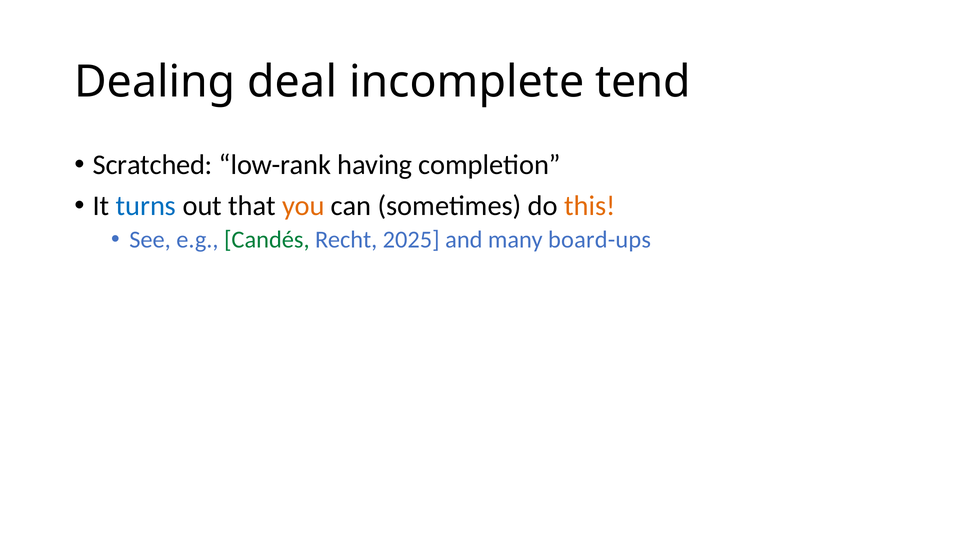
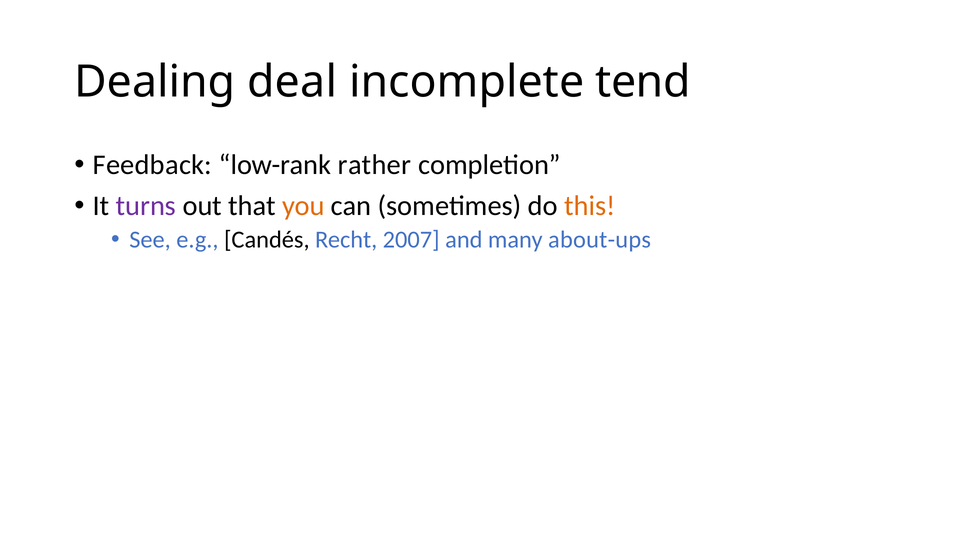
Scratched: Scratched -> Feedback
having: having -> rather
turns colour: blue -> purple
Candés colour: green -> black
2025: 2025 -> 2007
board-ups: board-ups -> about-ups
